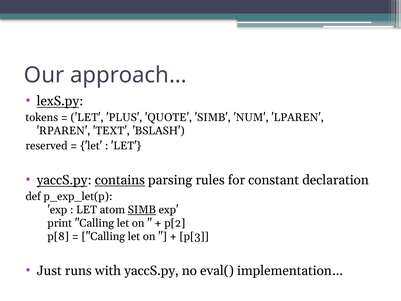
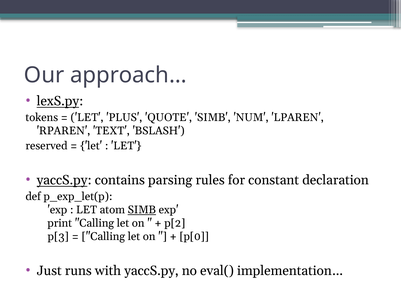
contains underline: present -> none
p[8: p[8 -> p[3
p[3: p[3 -> p[0
